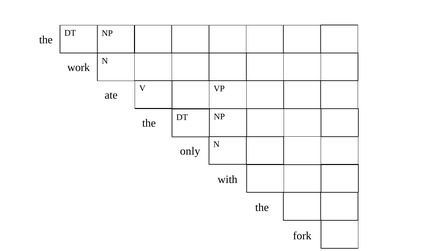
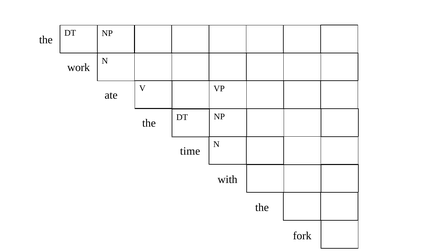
only: only -> time
